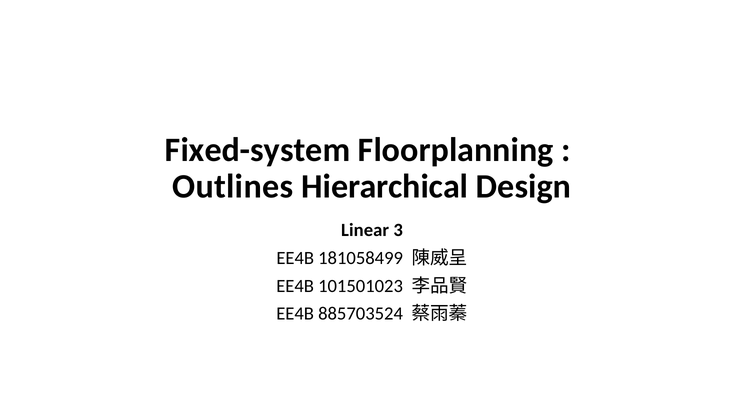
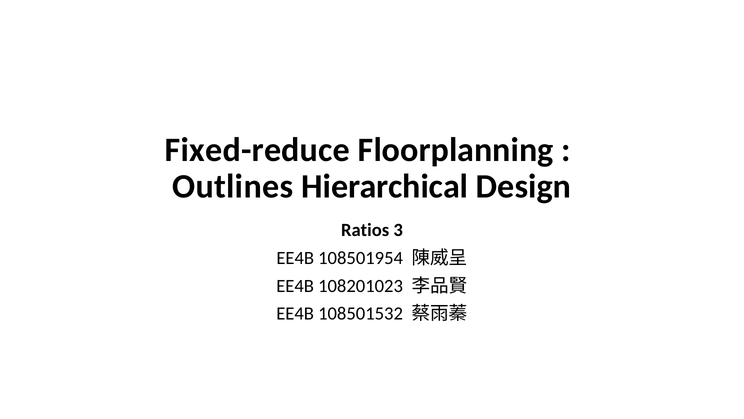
Fixed-system: Fixed-system -> Fixed-reduce
Linear: Linear -> Ratios
181058499: 181058499 -> 108501954
101501023: 101501023 -> 108201023
885703524: 885703524 -> 108501532
